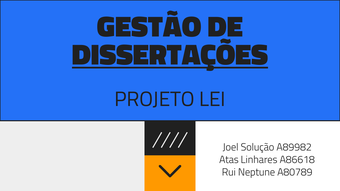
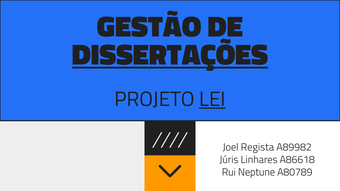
LEI underline: none -> present
Solução: Solução -> Regista
Atas: Atas -> Júris
